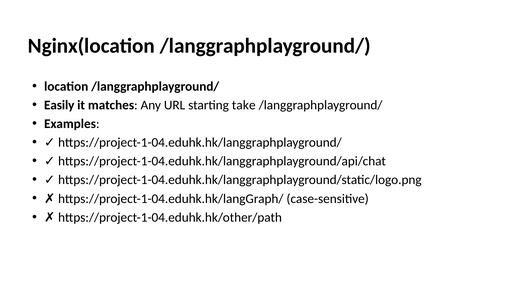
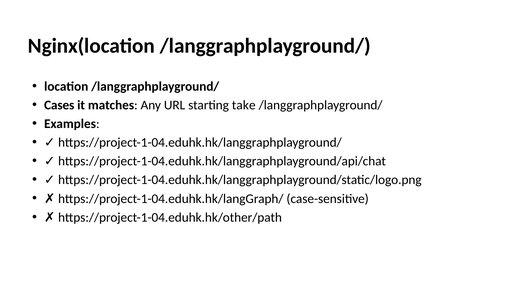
Easily: Easily -> Cases
